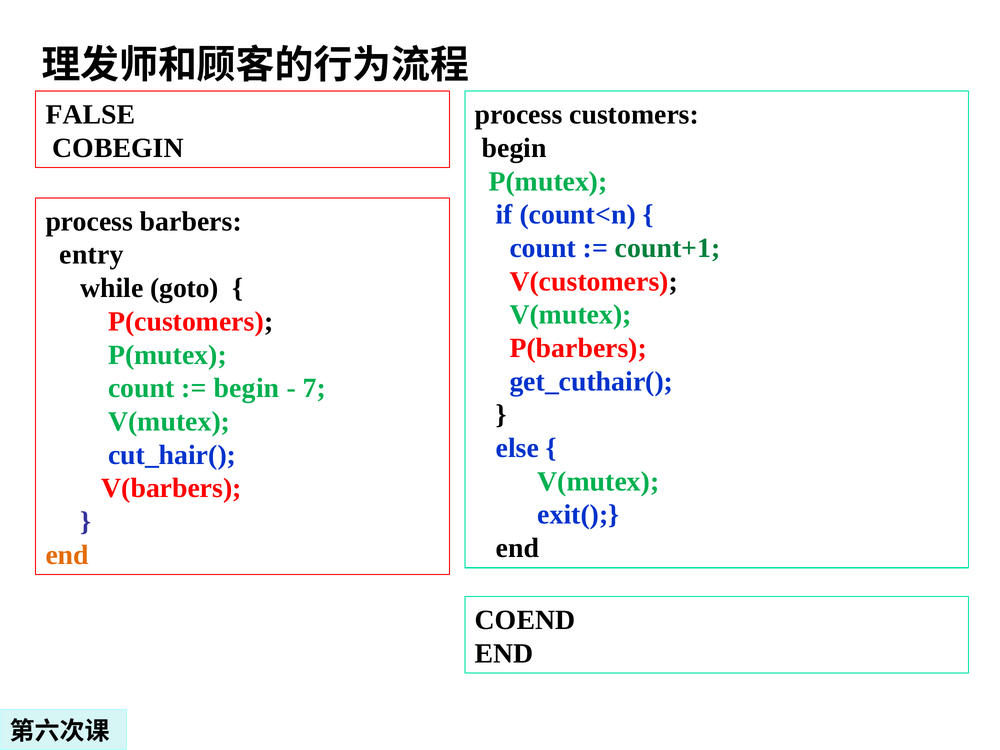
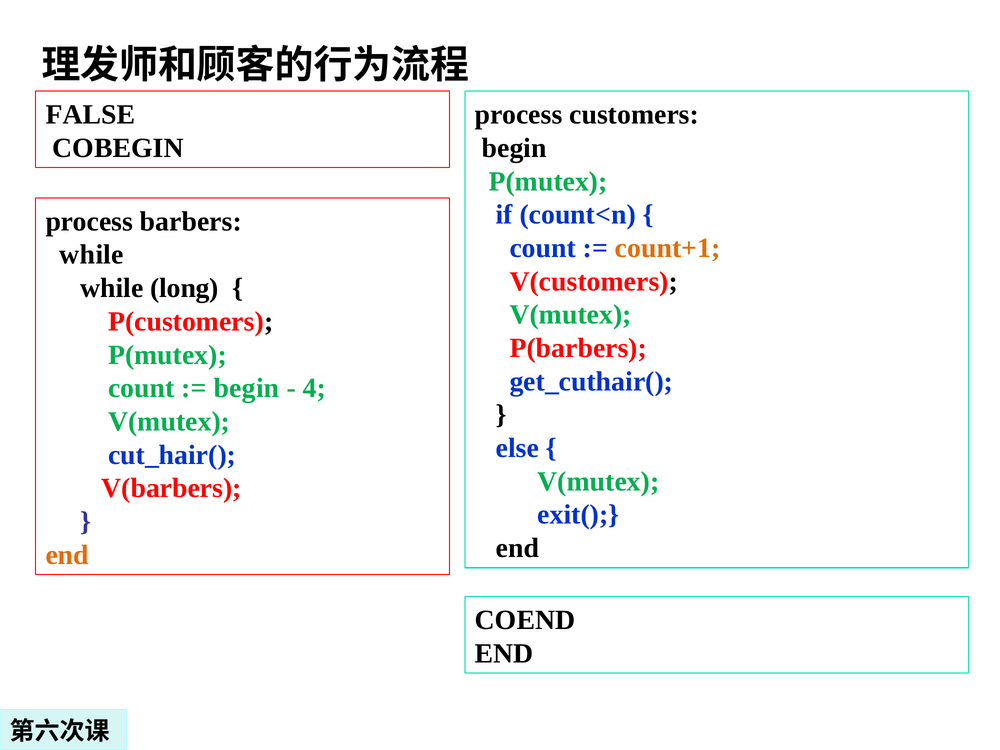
count+1 colour: green -> orange
entry at (92, 255): entry -> while
goto: goto -> long
7: 7 -> 4
